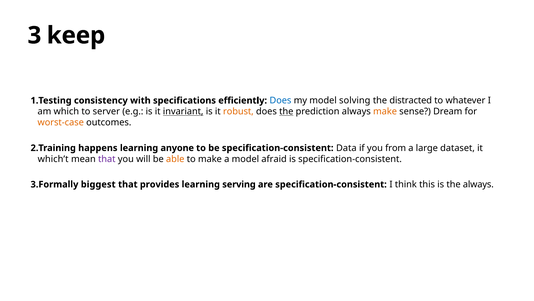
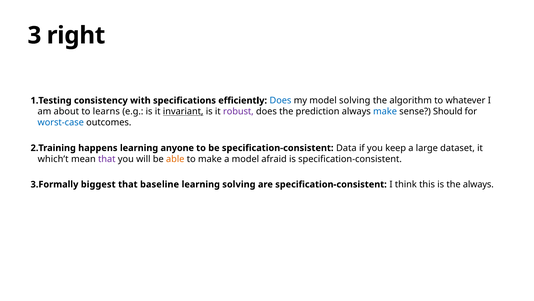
keep: keep -> right
distracted: distracted -> algorithm
which: which -> about
server: server -> learns
robust colour: orange -> purple
the at (286, 111) underline: present -> none
make at (385, 111) colour: orange -> blue
Dream: Dream -> Should
worst-case colour: orange -> blue
from: from -> keep
provides: provides -> baseline
learning serving: serving -> solving
